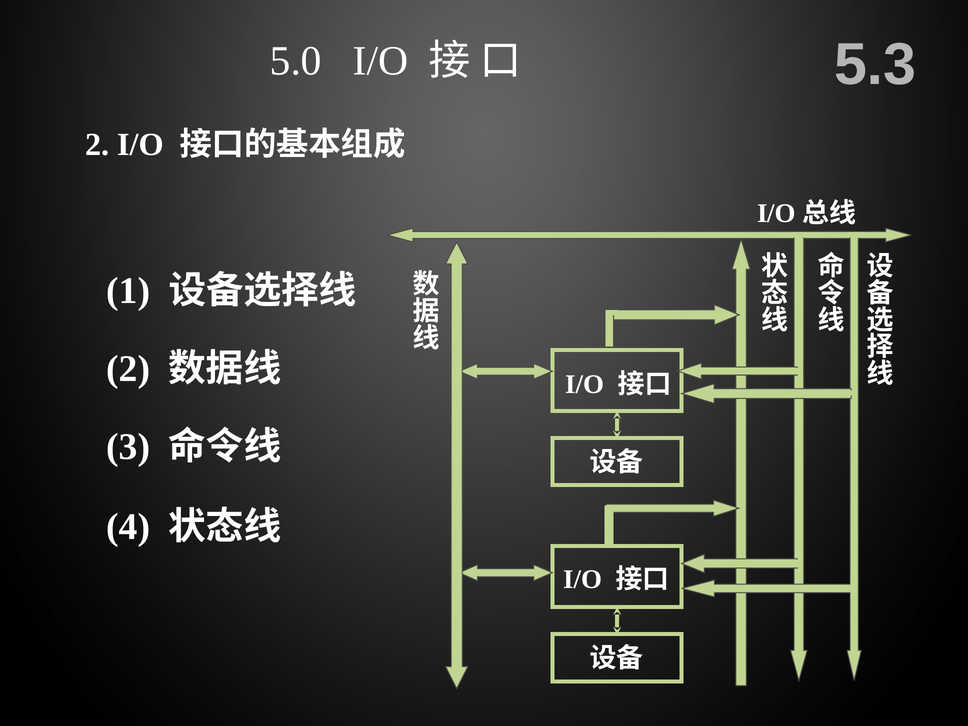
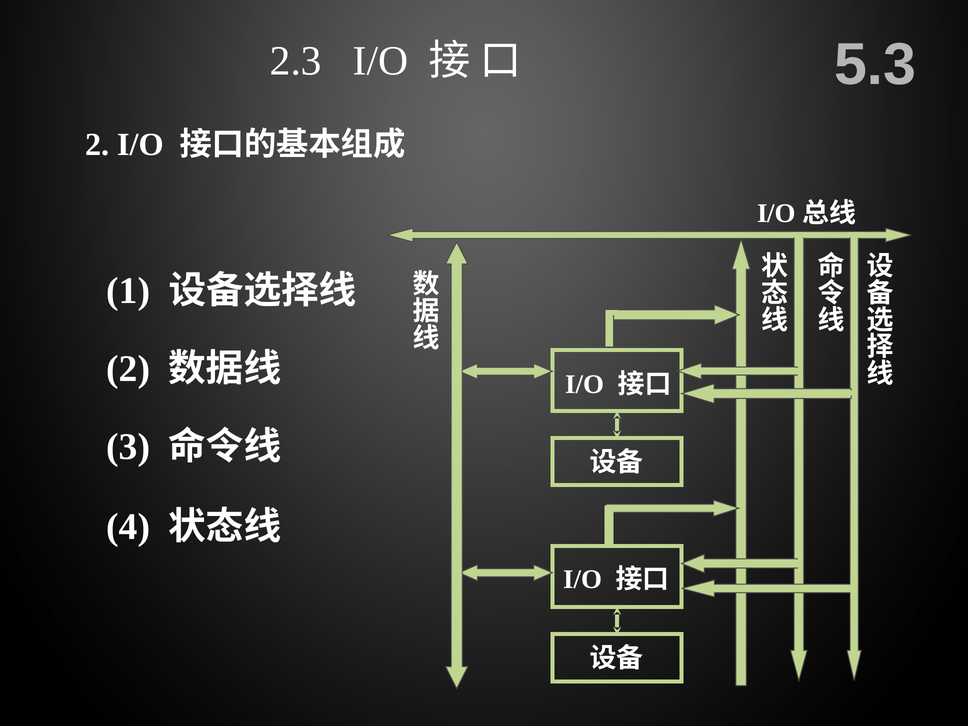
5.0: 5.0 -> 2.3
